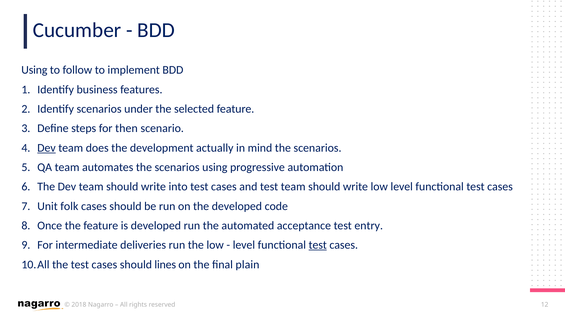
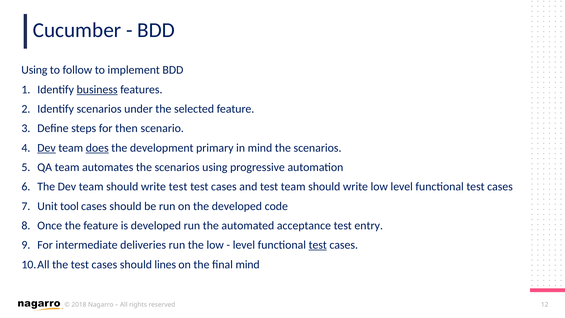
business underline: none -> present
does underline: none -> present
actually: actually -> primary
write into: into -> test
folk: folk -> tool
final plain: plain -> mind
